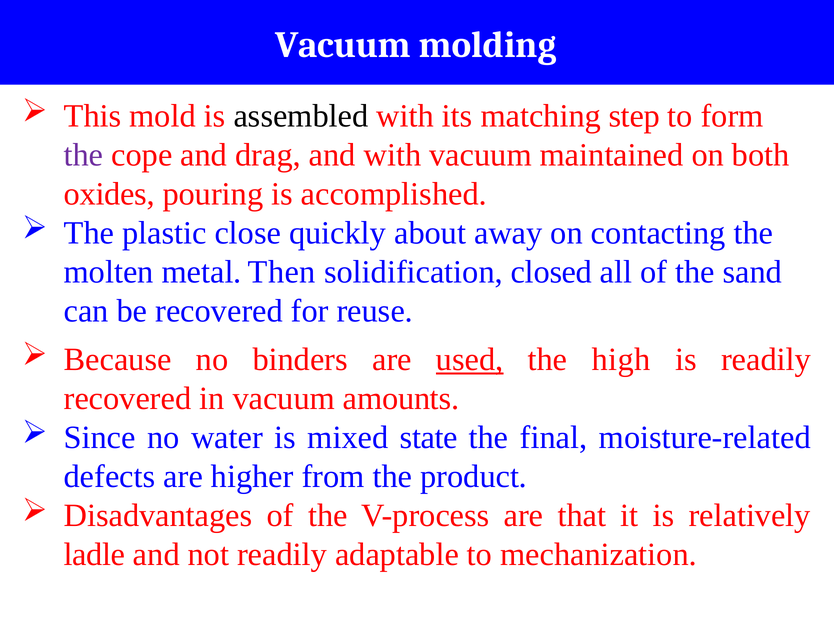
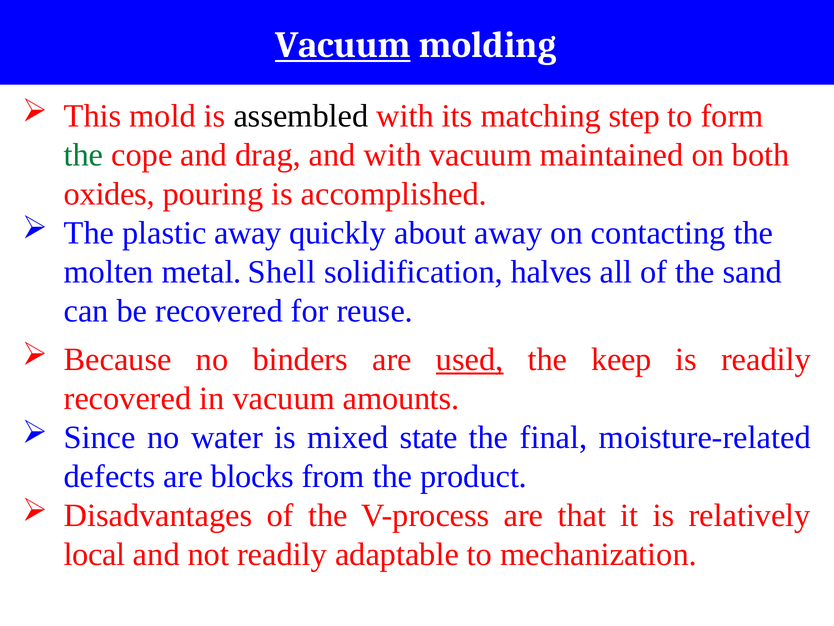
Vacuum at (343, 45) underline: none -> present
the at (84, 155) colour: purple -> green
plastic close: close -> away
Then: Then -> Shell
closed: closed -> halves
high: high -> keep
higher: higher -> blocks
ladle: ladle -> local
